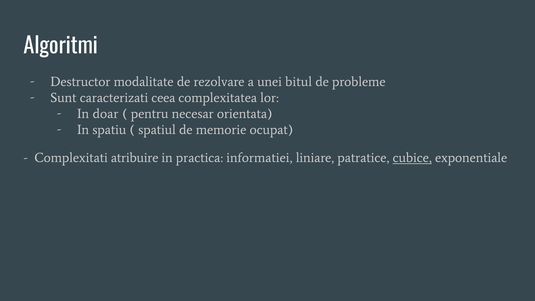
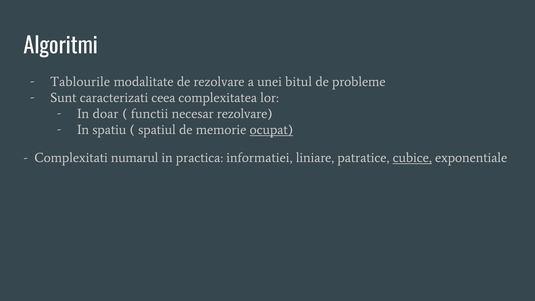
Destructor: Destructor -> Tablourile
pentru: pentru -> functii
necesar orientata: orientata -> rezolvare
ocupat underline: none -> present
atribuire: atribuire -> numarul
